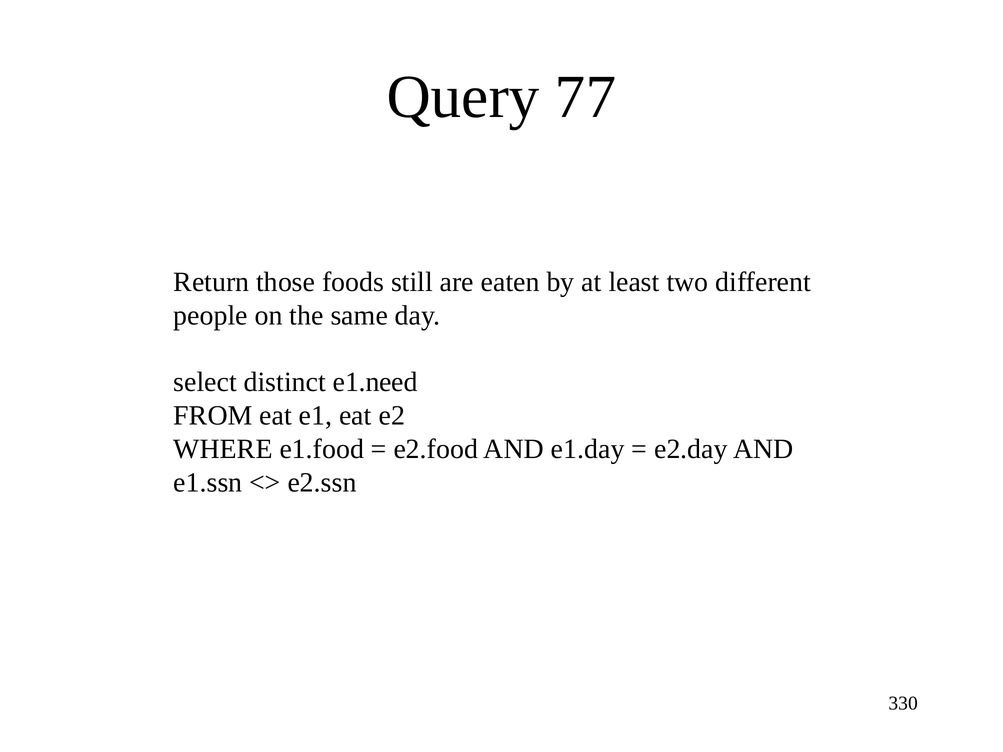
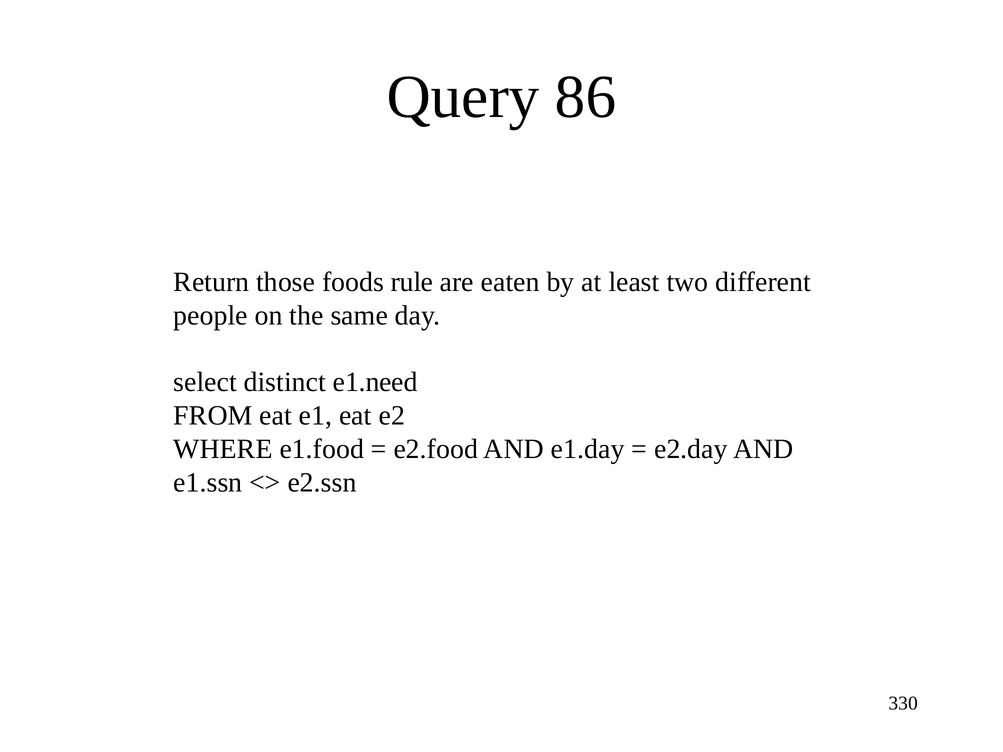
77: 77 -> 86
still: still -> rule
